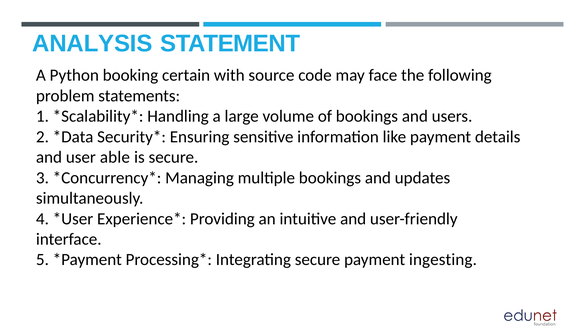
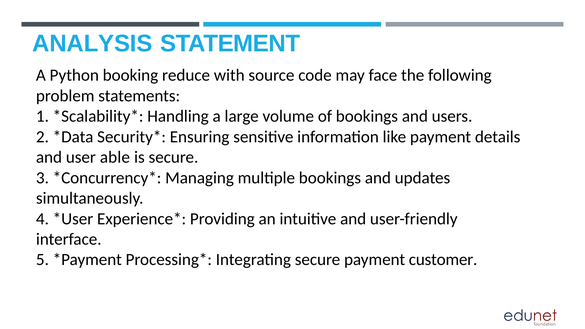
certain: certain -> reduce
ingesting: ingesting -> customer
